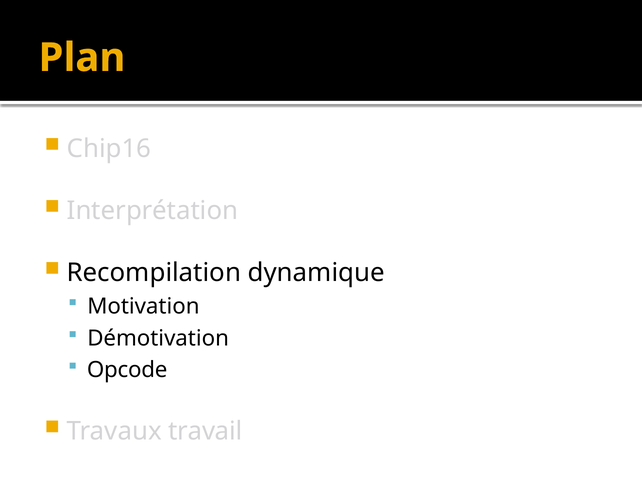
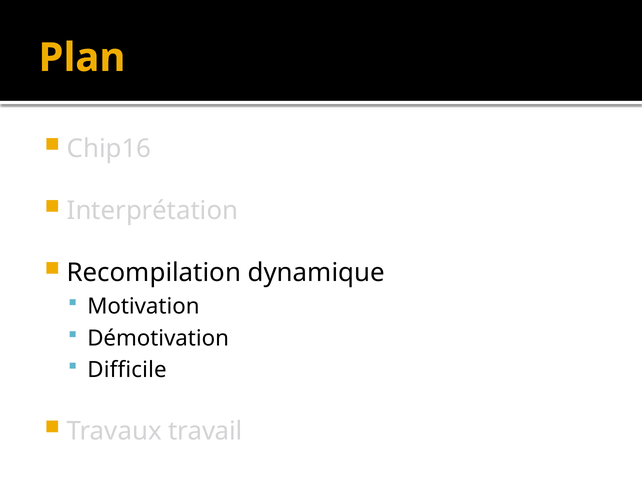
Opcode: Opcode -> Difficile
